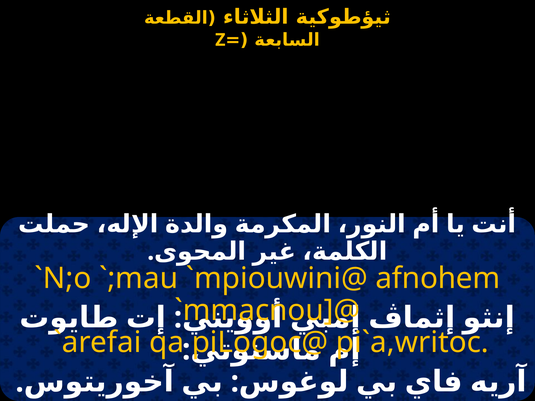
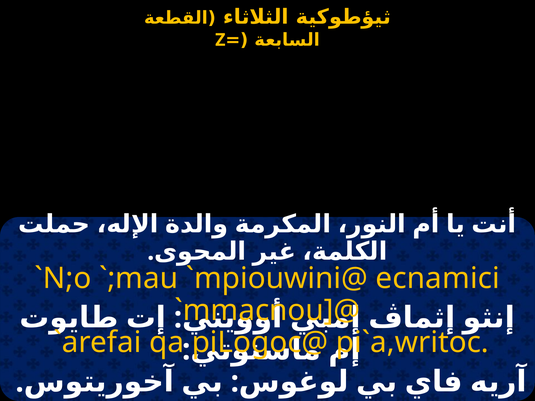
afnohem: afnohem -> ecnamici
